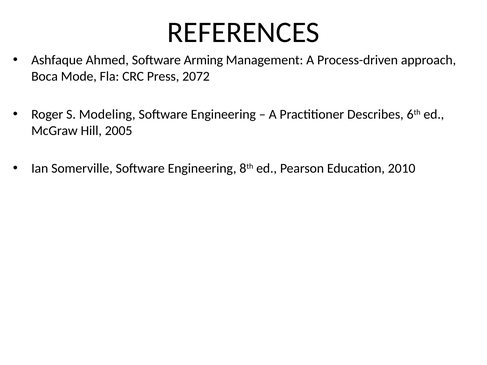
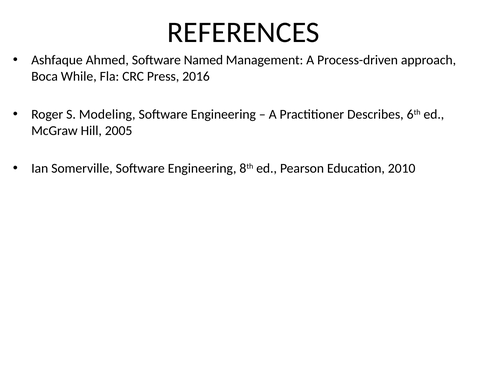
Arming: Arming -> Named
Mode: Mode -> While
2072: 2072 -> 2016
